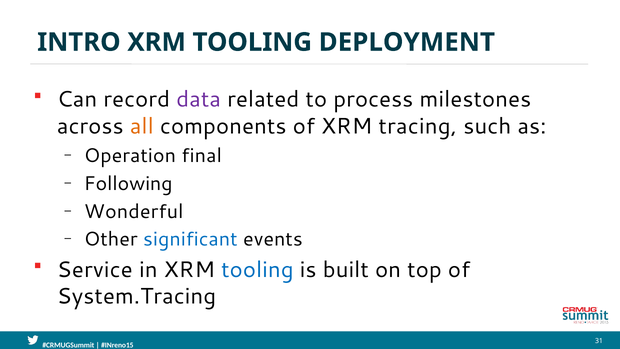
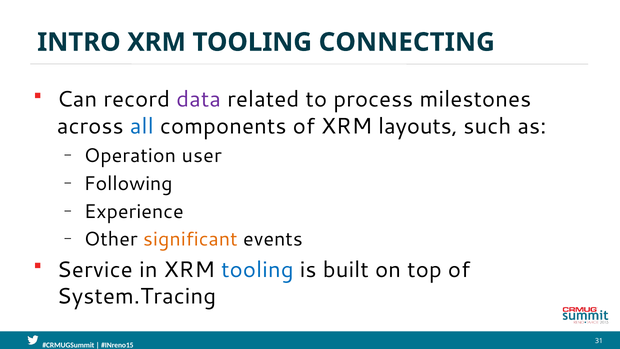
DEPLOYMENT: DEPLOYMENT -> CONNECTING
all colour: orange -> blue
tracing: tracing -> layouts
final: final -> user
Wonderful: Wonderful -> Experience
significant colour: blue -> orange
